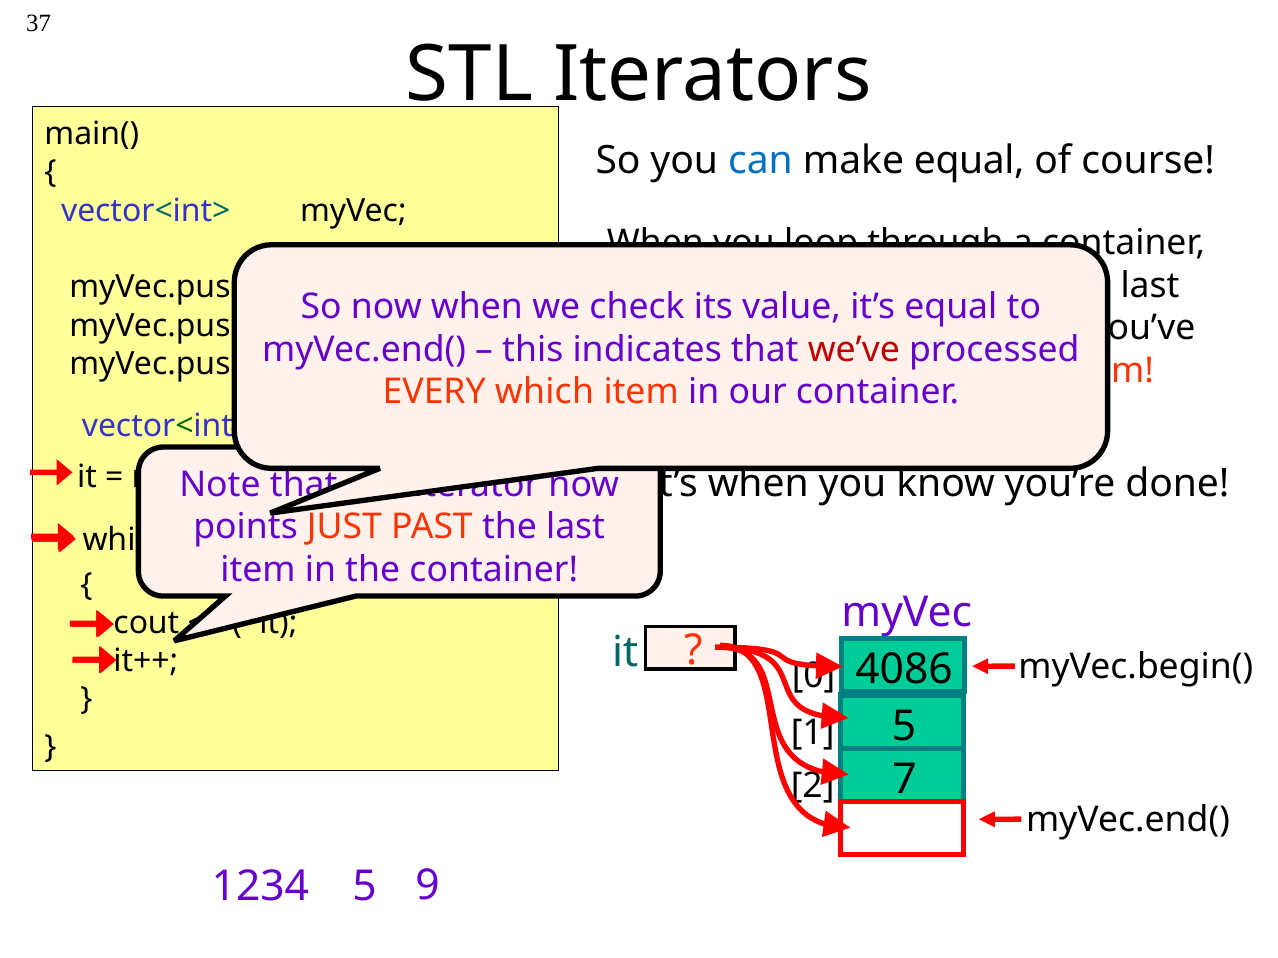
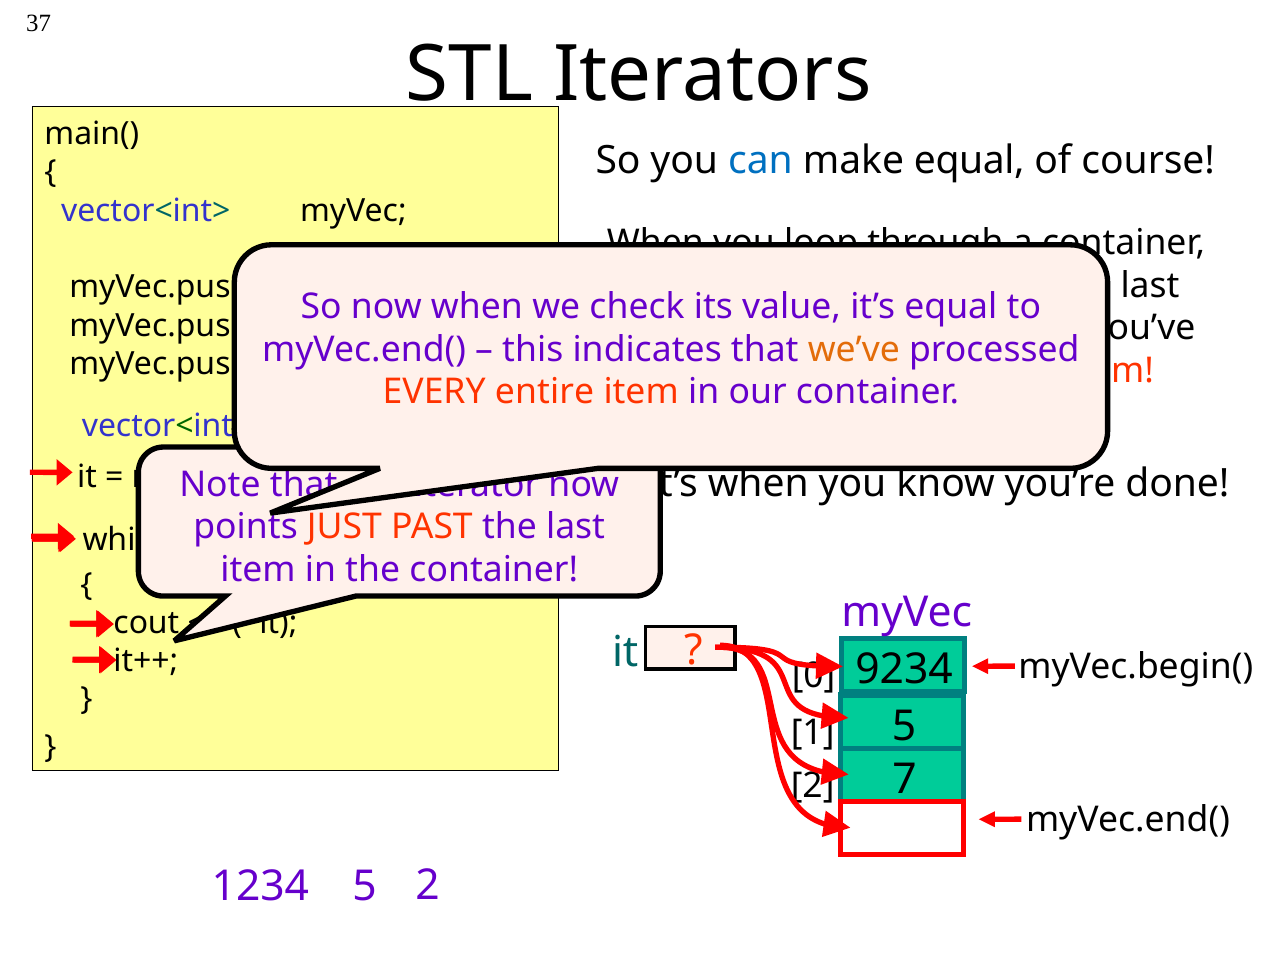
we’ve colour: red -> orange
which: which -> entire
4086: 4086 -> 9234
5 9: 9 -> 2
